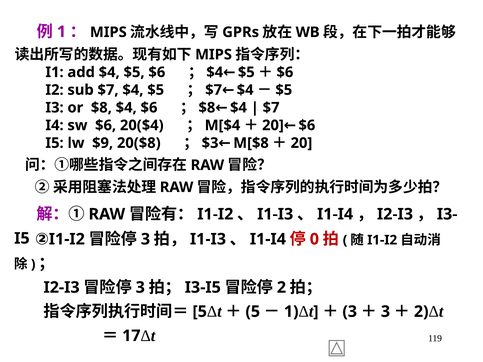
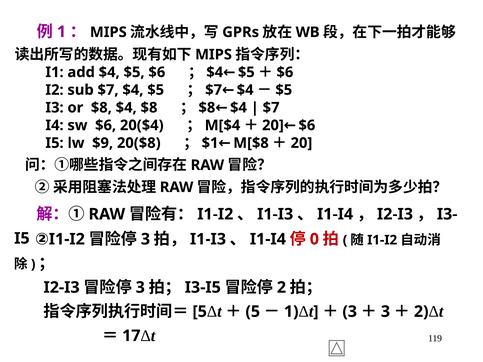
$4 $6: $6 -> $8
$3: $3 -> $1
